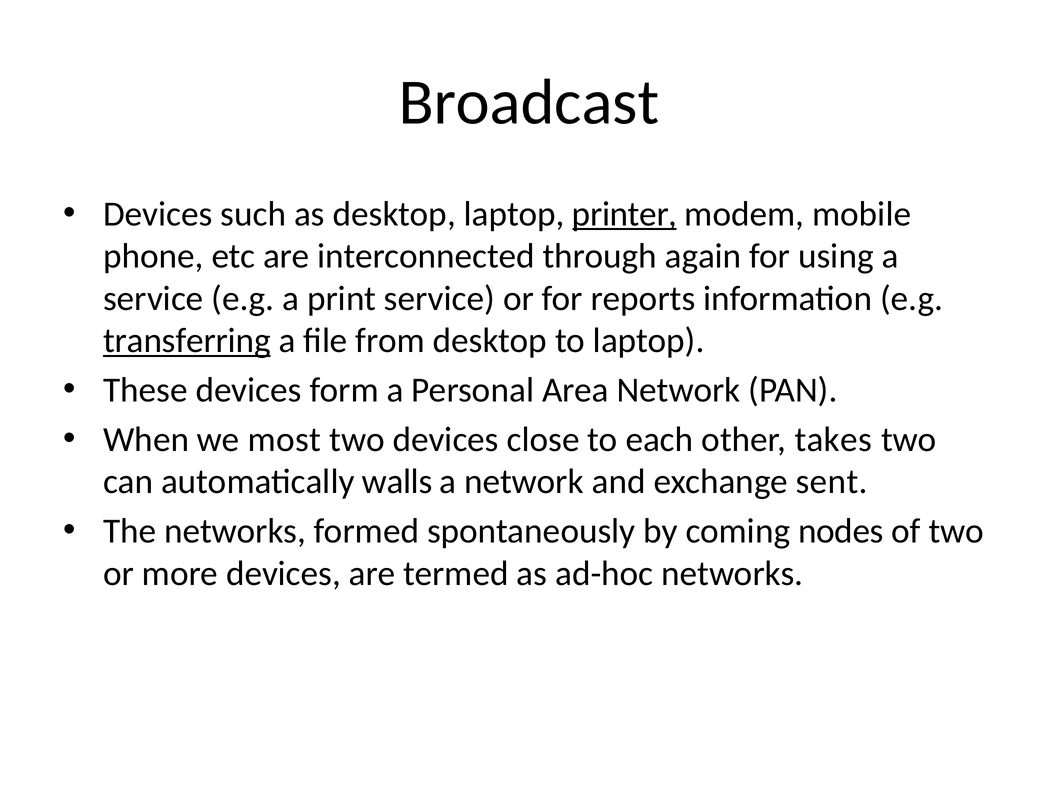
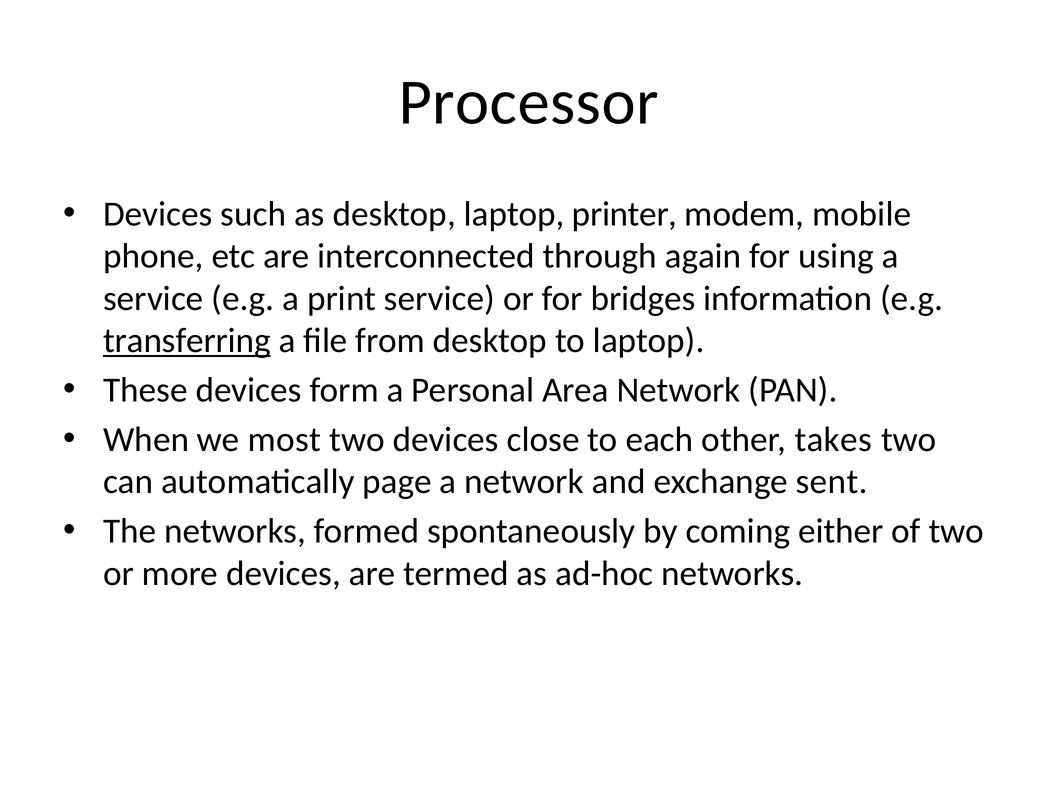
Broadcast: Broadcast -> Processor
printer underline: present -> none
reports: reports -> bridges
walls: walls -> page
nodes: nodes -> either
